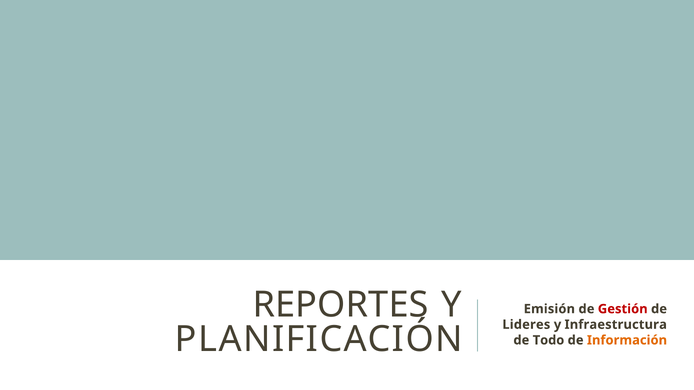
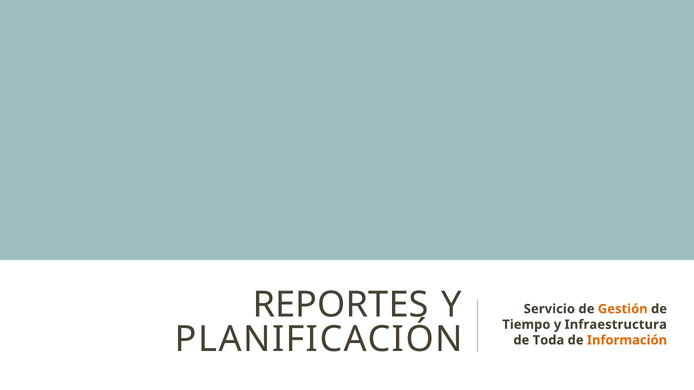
Emisión: Emisión -> Servicio
Gestión colour: red -> orange
Lideres: Lideres -> Tiempo
Todo: Todo -> Toda
